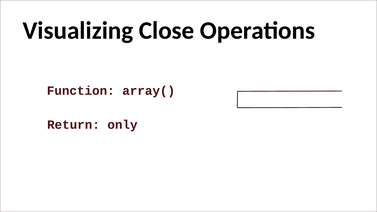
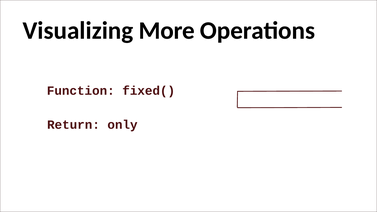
Close: Close -> More
array(: array( -> fixed(
